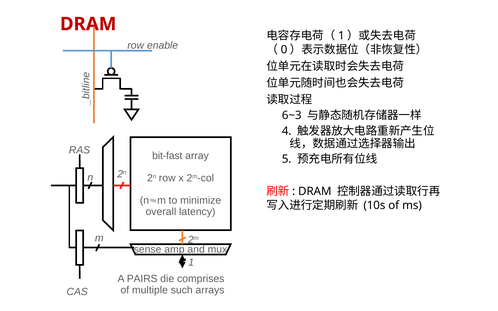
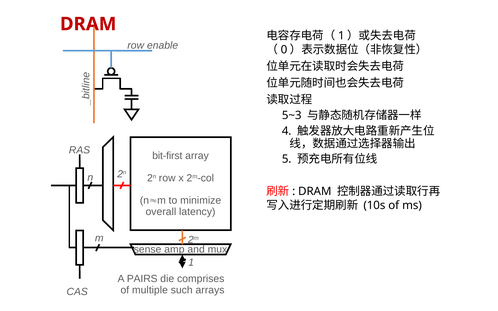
6~3: 6~3 -> 5~3
bit-fast: bit-fast -> bit-first
